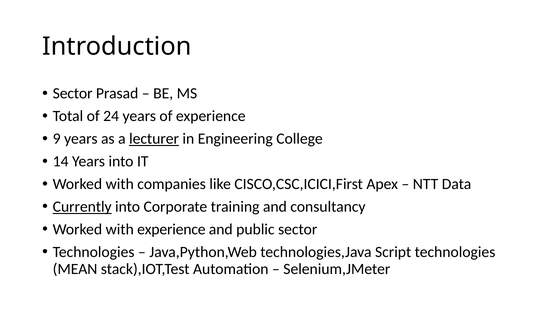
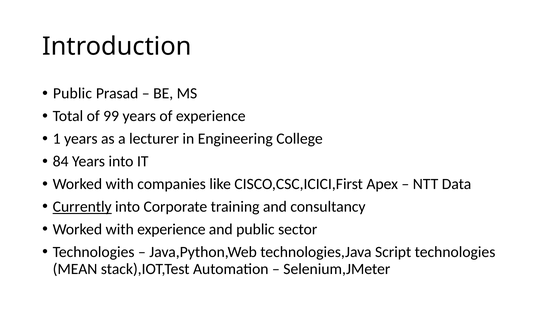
Sector at (73, 94): Sector -> Public
24: 24 -> 99
9: 9 -> 1
lecturer underline: present -> none
14: 14 -> 84
